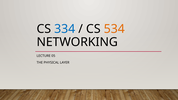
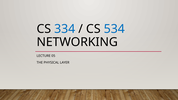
534 colour: orange -> blue
